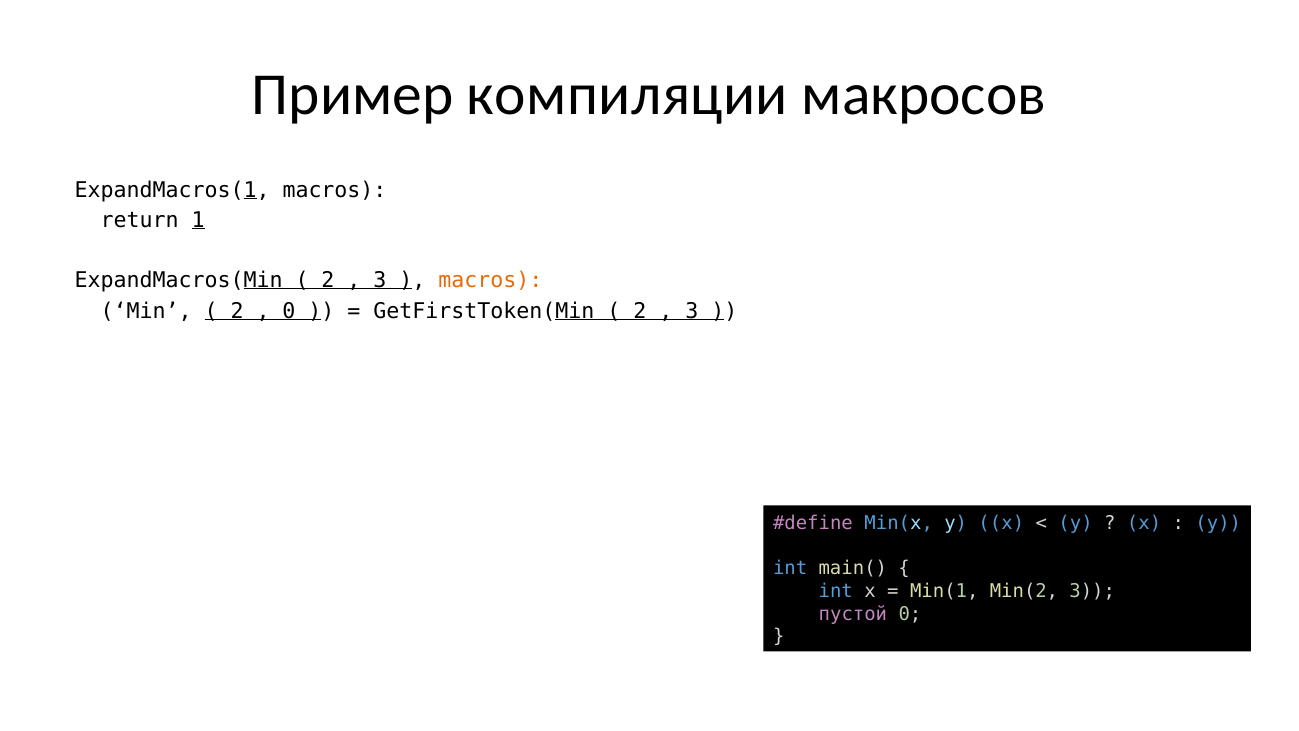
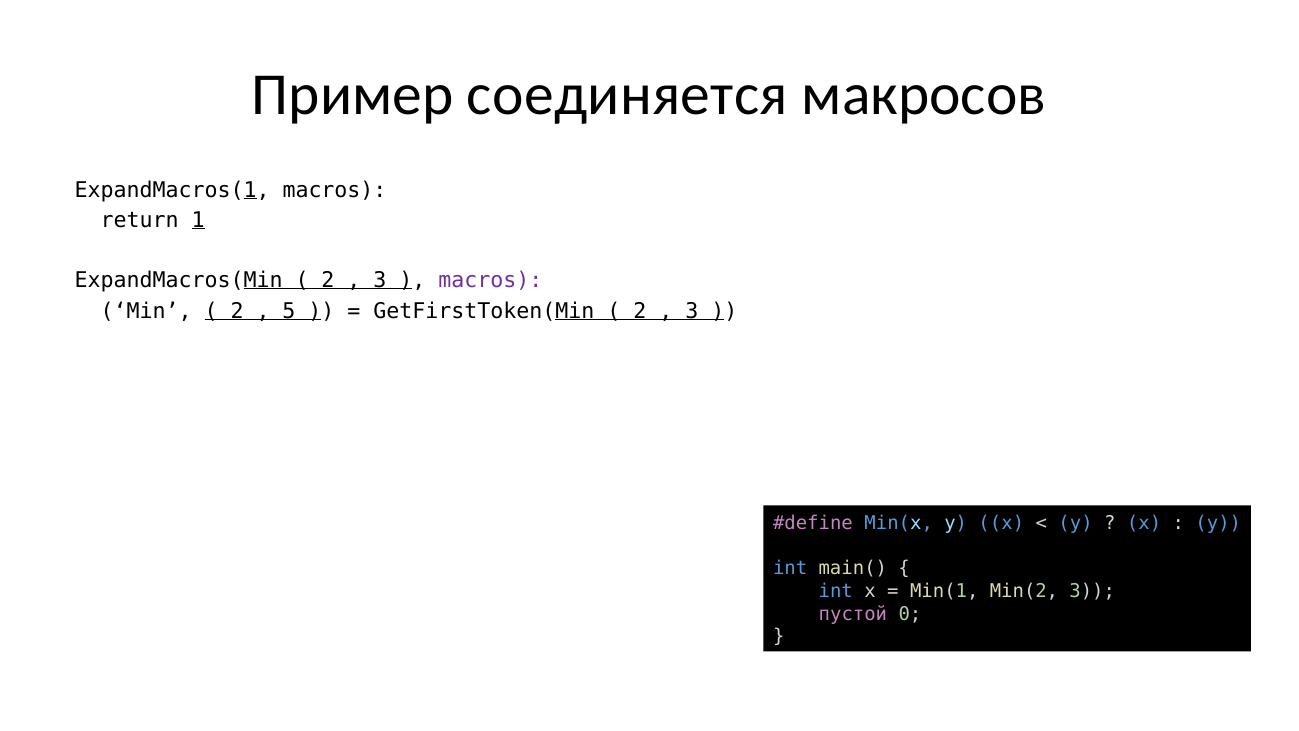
компиляции: компиляции -> соединяется
macros at (490, 281) colour: orange -> purple
0 at (289, 311): 0 -> 5
